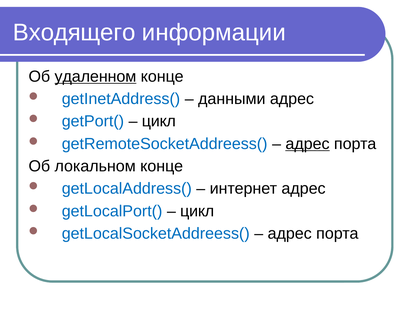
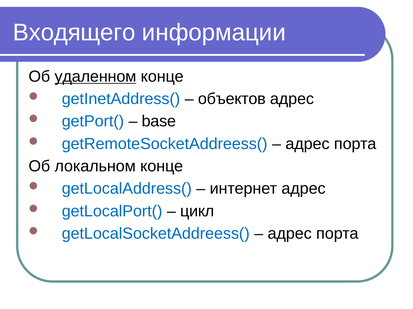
данными: данными -> объектов
цикл at (159, 122): цикл -> base
адрес at (308, 144) underline: present -> none
